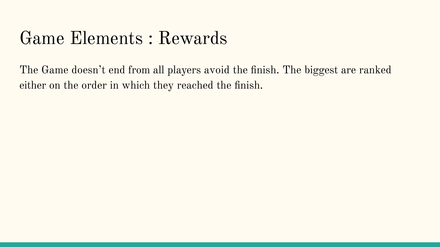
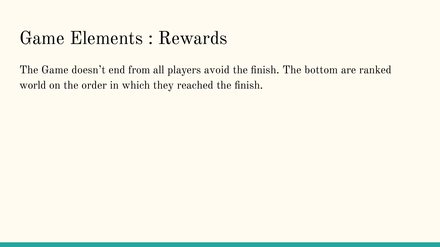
biggest: biggest -> bottom
either: either -> world
